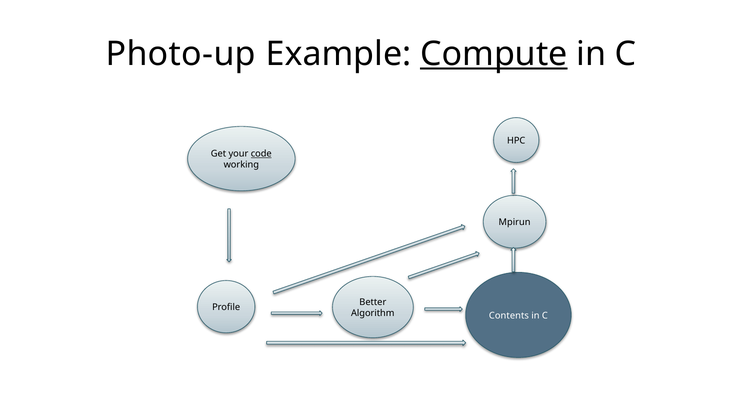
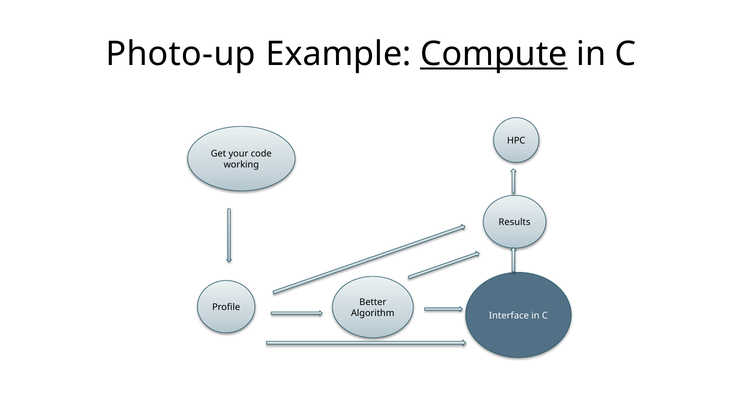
code underline: present -> none
Mpirun: Mpirun -> Results
Contents: Contents -> Interface
